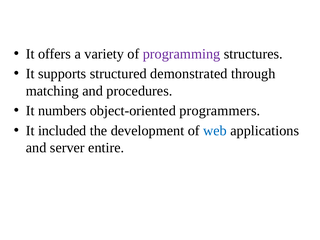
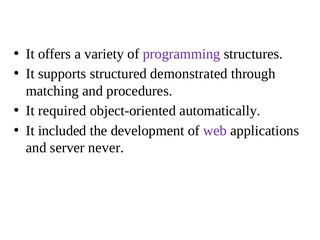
numbers: numbers -> required
programmers: programmers -> automatically
web colour: blue -> purple
entire: entire -> never
